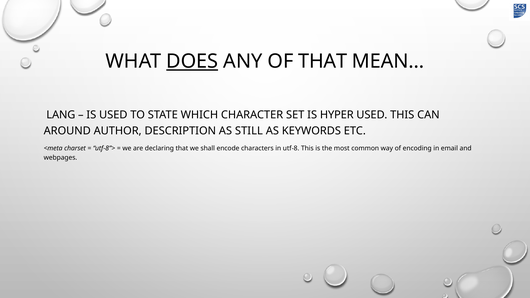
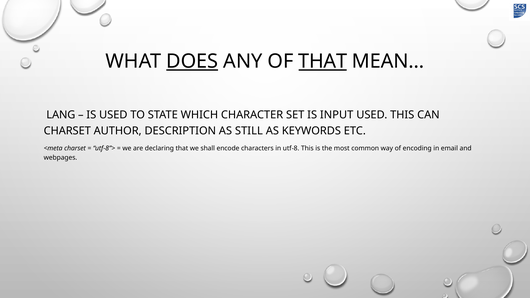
THAT at (323, 61) underline: none -> present
HYPER: HYPER -> INPUT
AROUND at (67, 131): AROUND -> CHARSET
